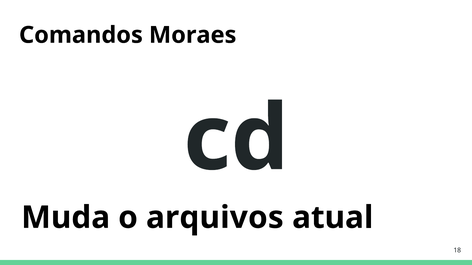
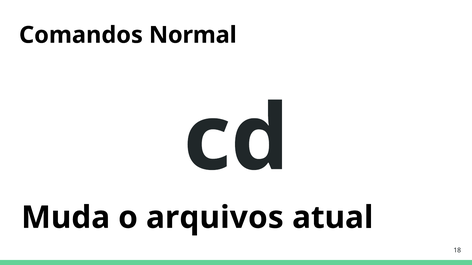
Moraes: Moraes -> Normal
